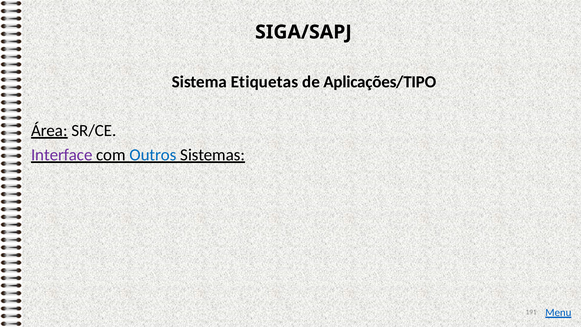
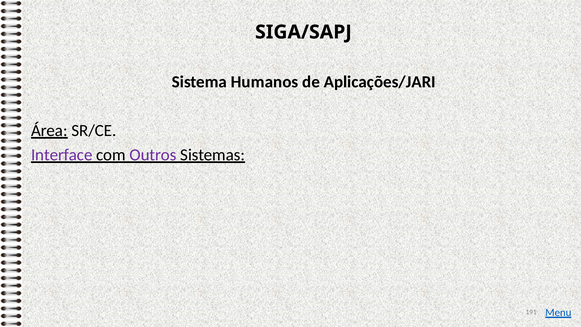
Etiquetas: Etiquetas -> Humanos
Aplicações/TIPO: Aplicações/TIPO -> Aplicações/JARI
Outros colour: blue -> purple
